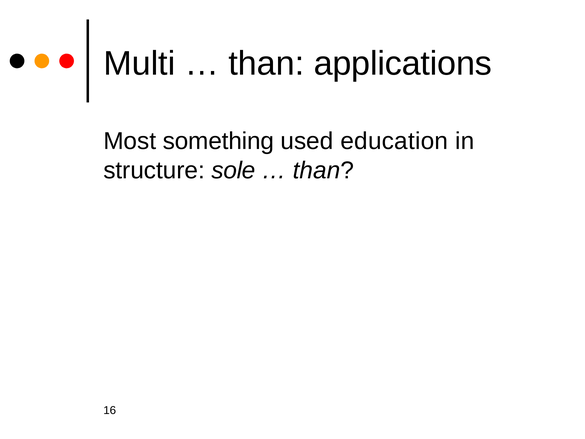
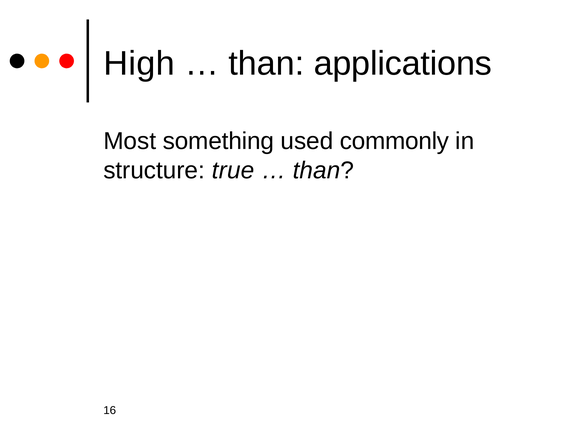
Multi: Multi -> High
education: education -> commonly
sole: sole -> true
